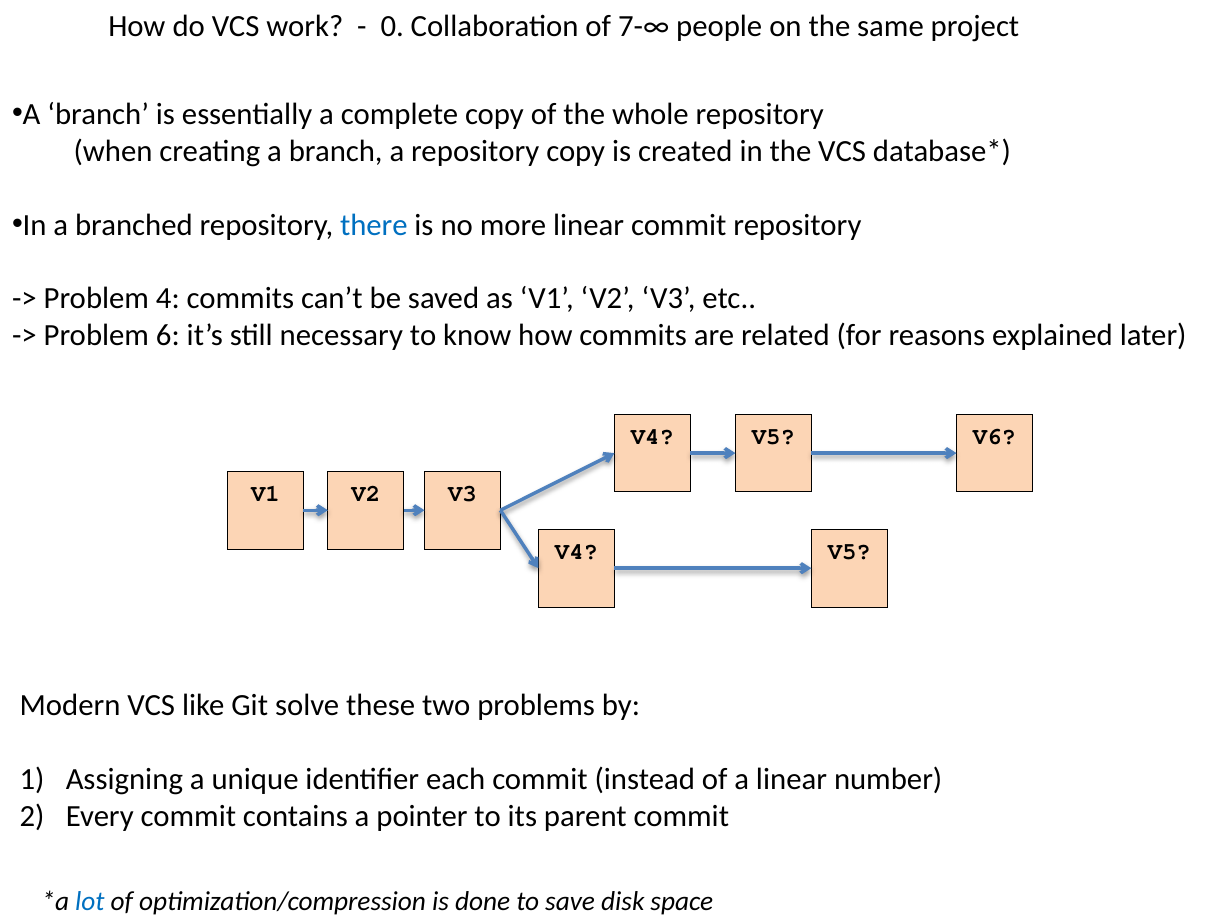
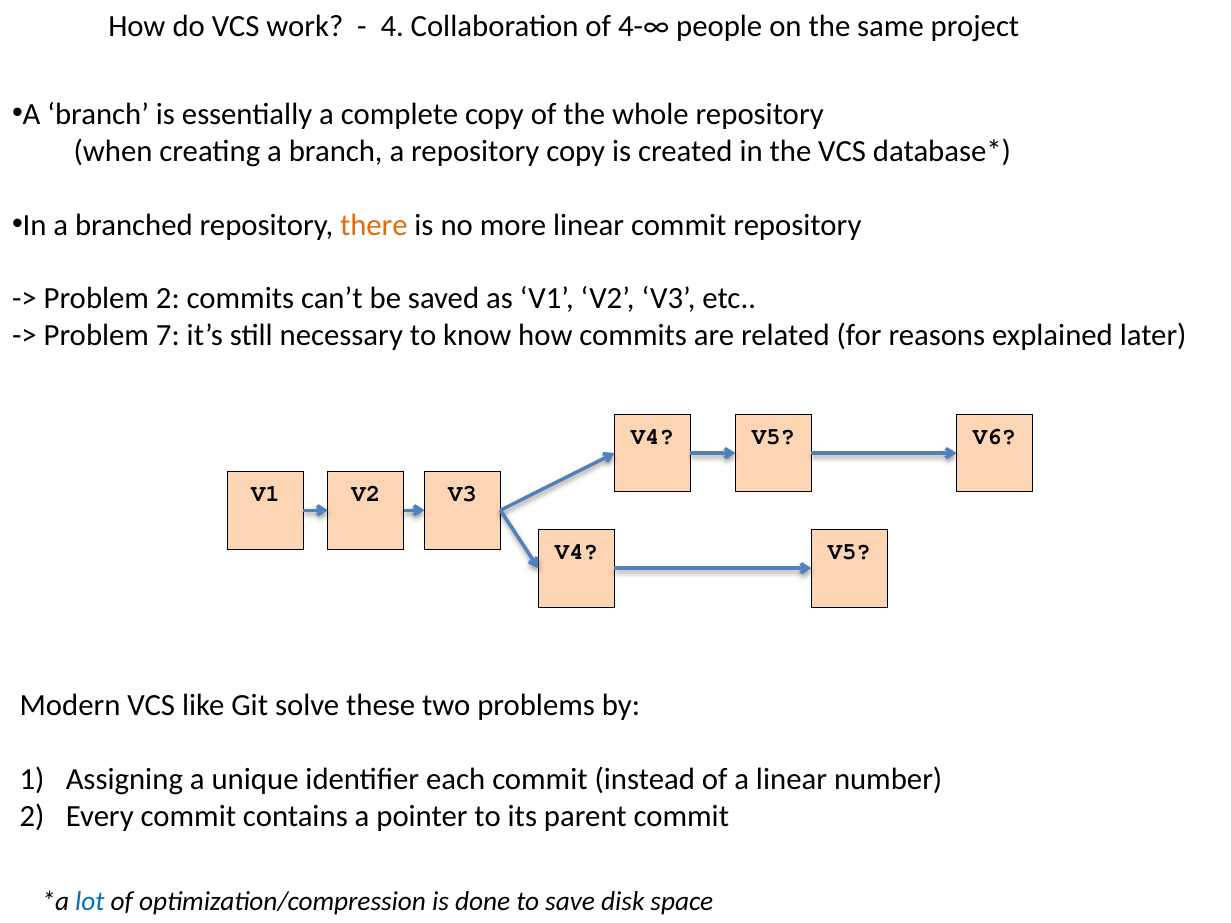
0: 0 -> 4
7-∞: 7-∞ -> 4-∞
there colour: blue -> orange
Problem 4: 4 -> 2
6: 6 -> 7
